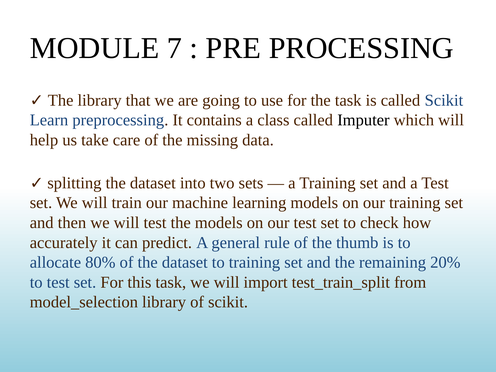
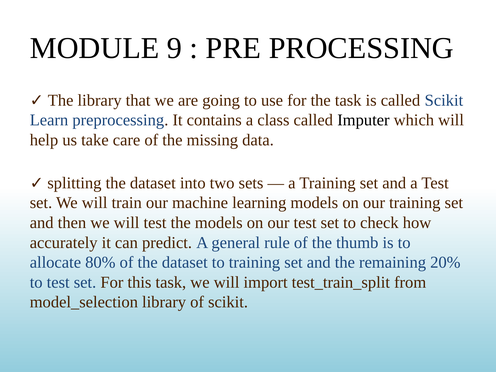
7: 7 -> 9
